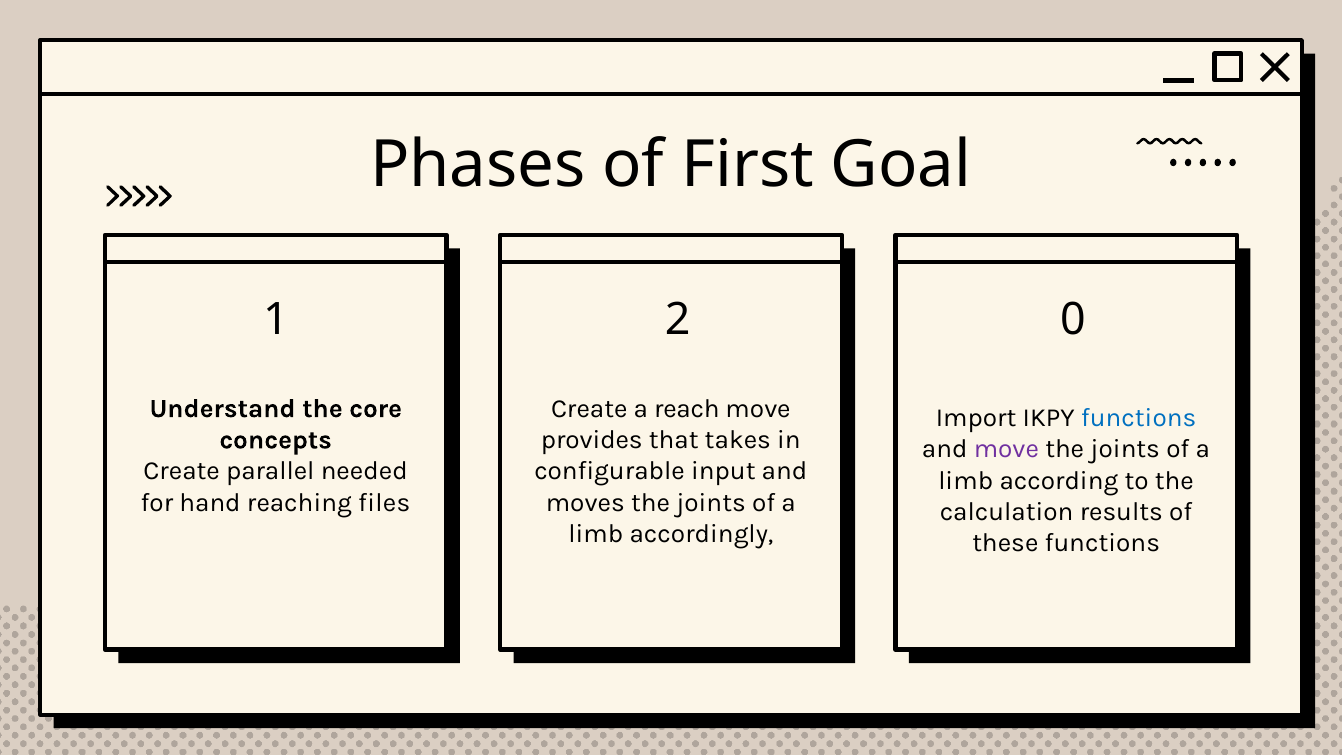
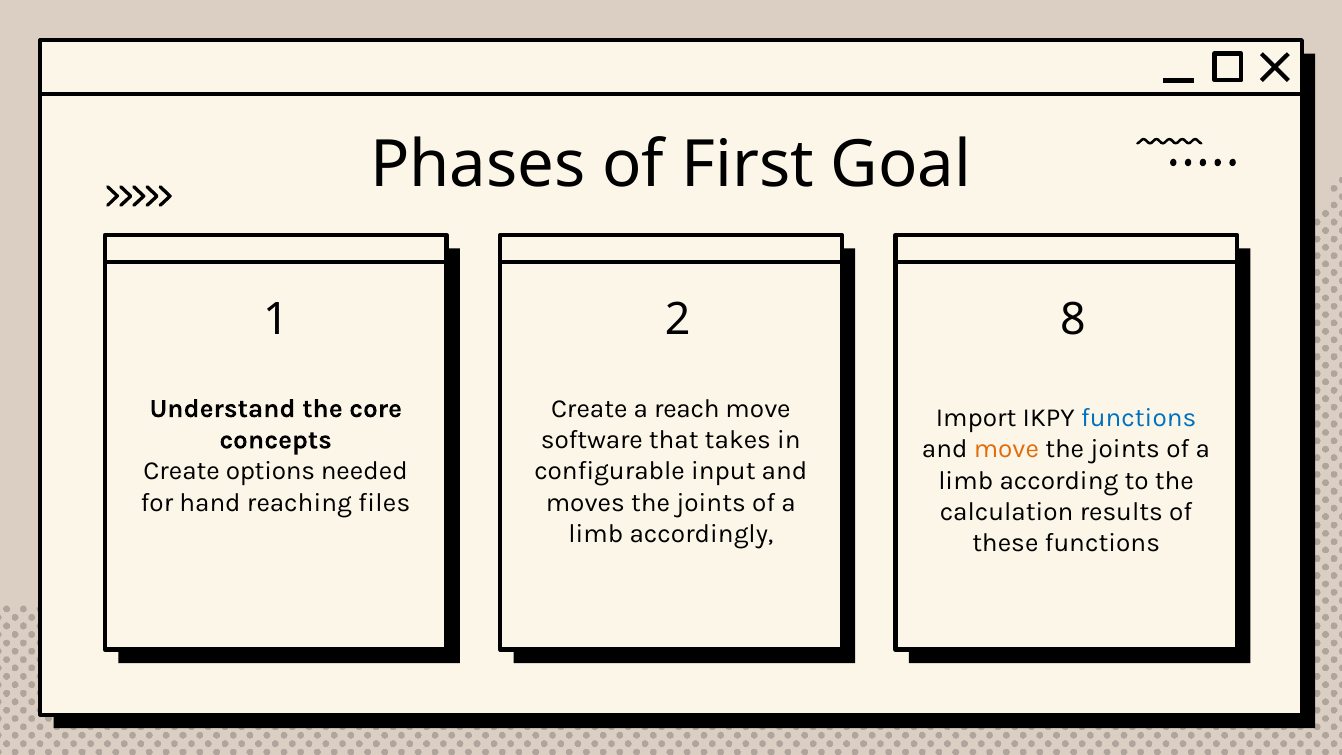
0: 0 -> 8
provides: provides -> software
move at (1006, 449) colour: purple -> orange
parallel: parallel -> options
